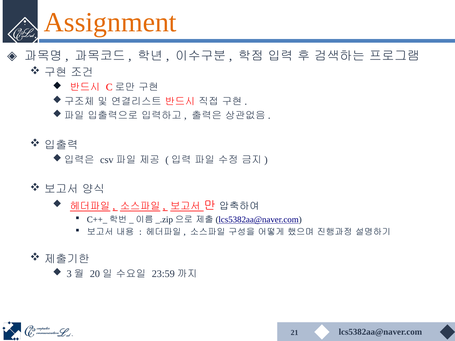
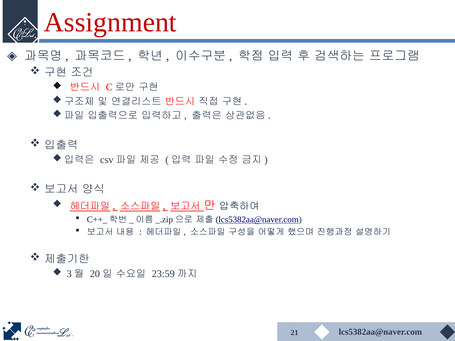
Assignment colour: orange -> red
